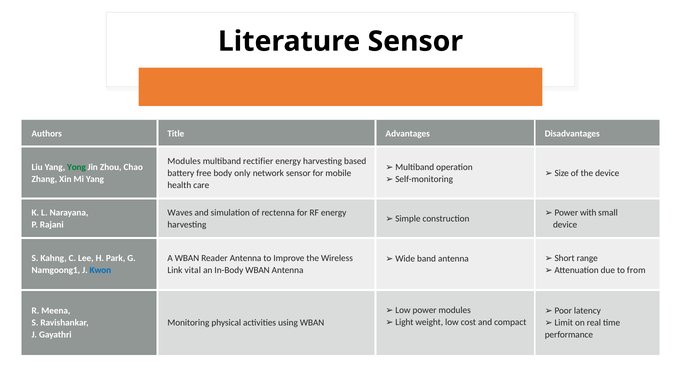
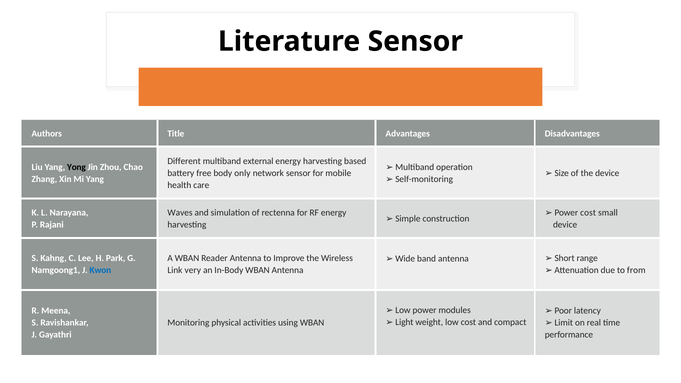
Modules at (184, 161): Modules -> Different
rectifier: rectifier -> external
Yong colour: green -> black
with at (588, 213): with -> cost
vital: vital -> very
